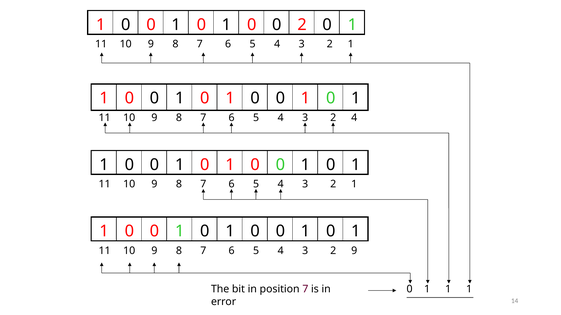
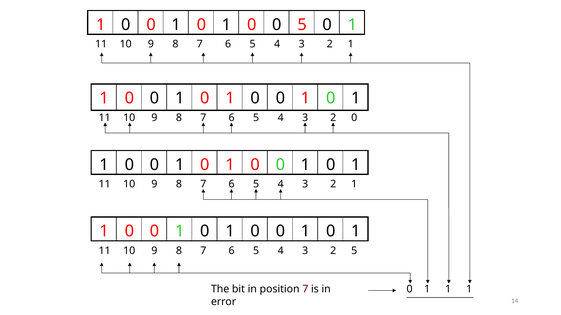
0 2: 2 -> 5
4 at (354, 118): 4 -> 0
2 9: 9 -> 5
